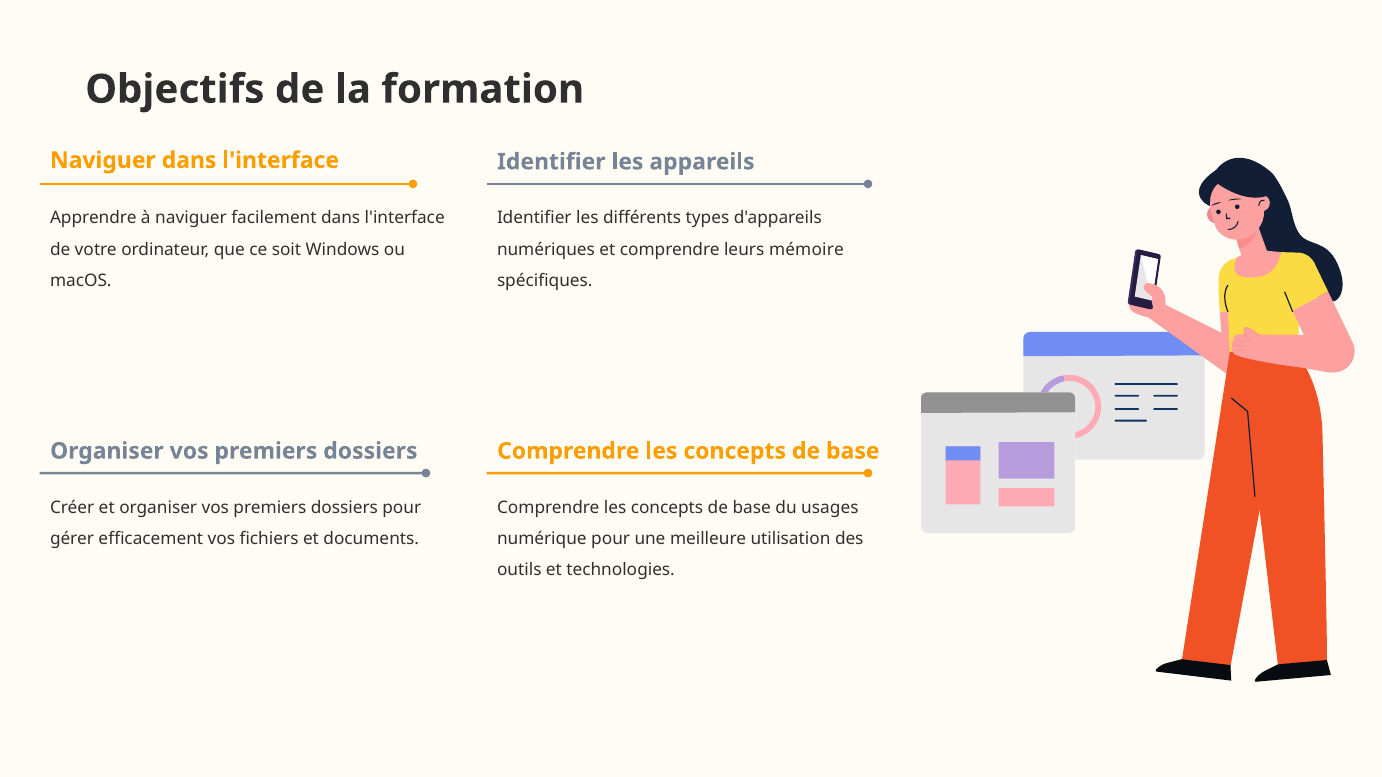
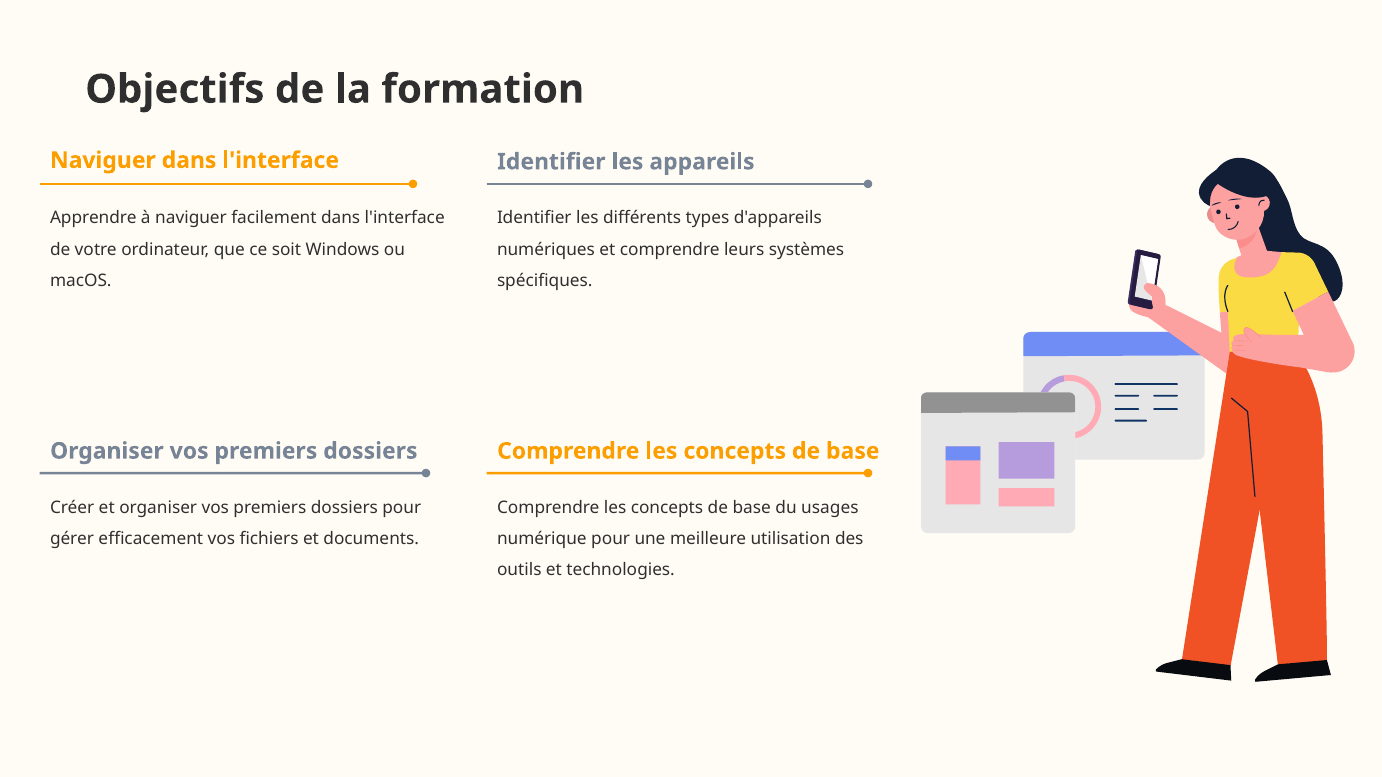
mémoire: mémoire -> systèmes
